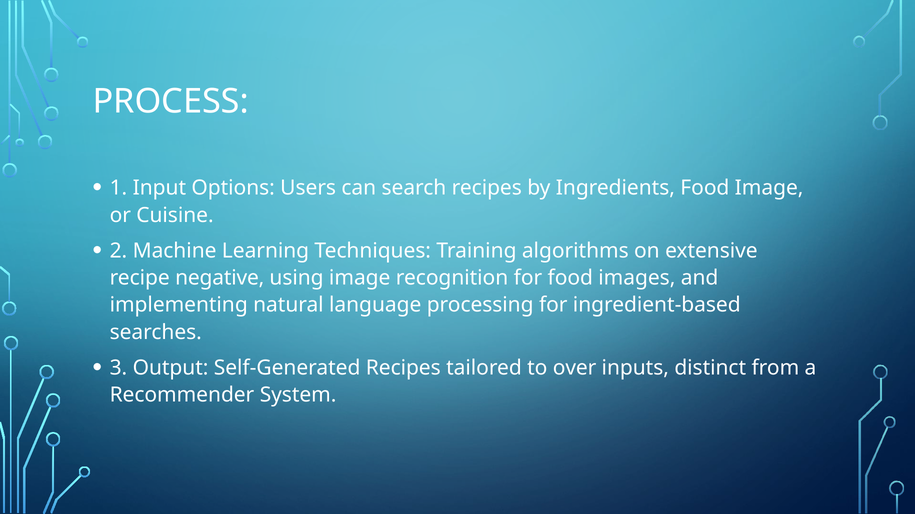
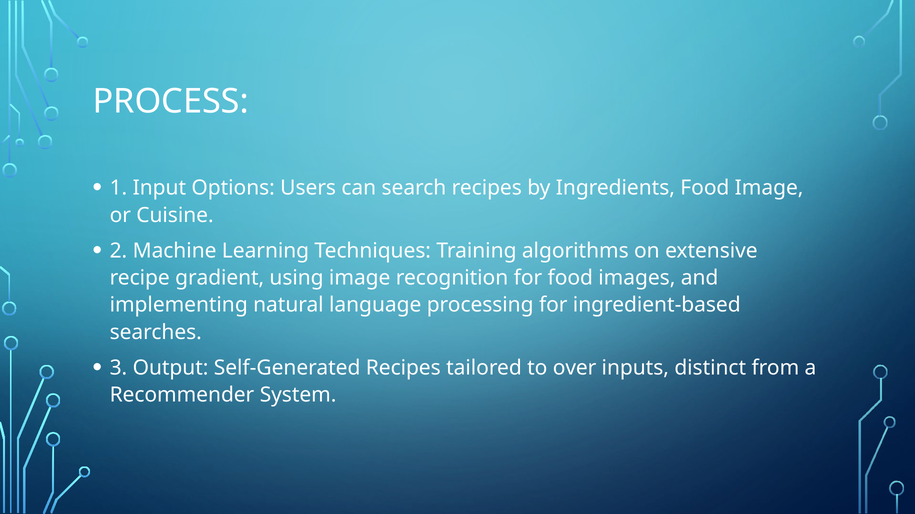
negative: negative -> gradient
